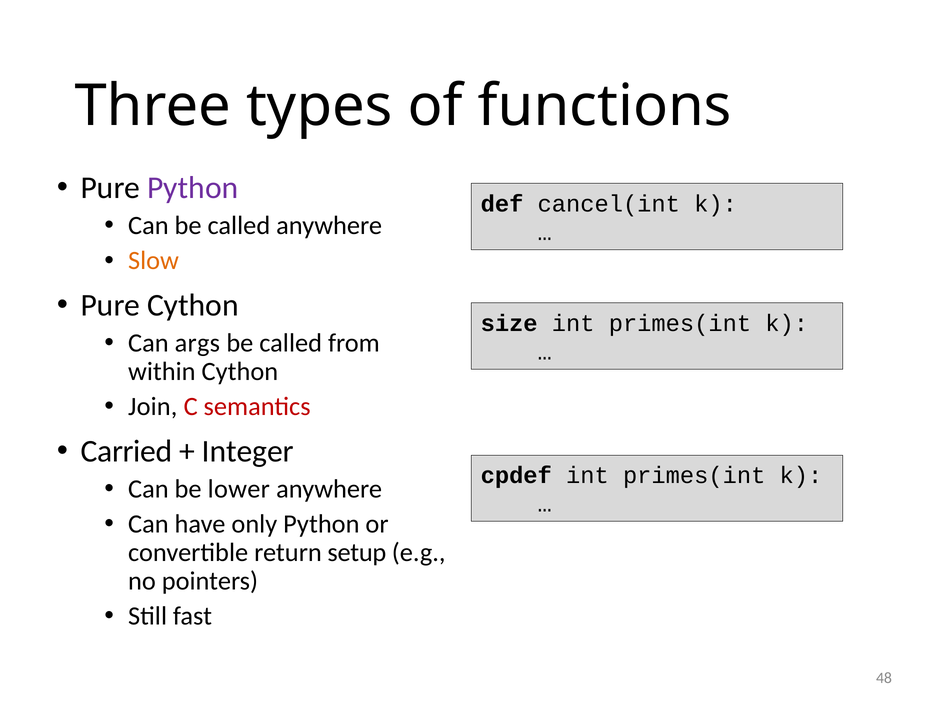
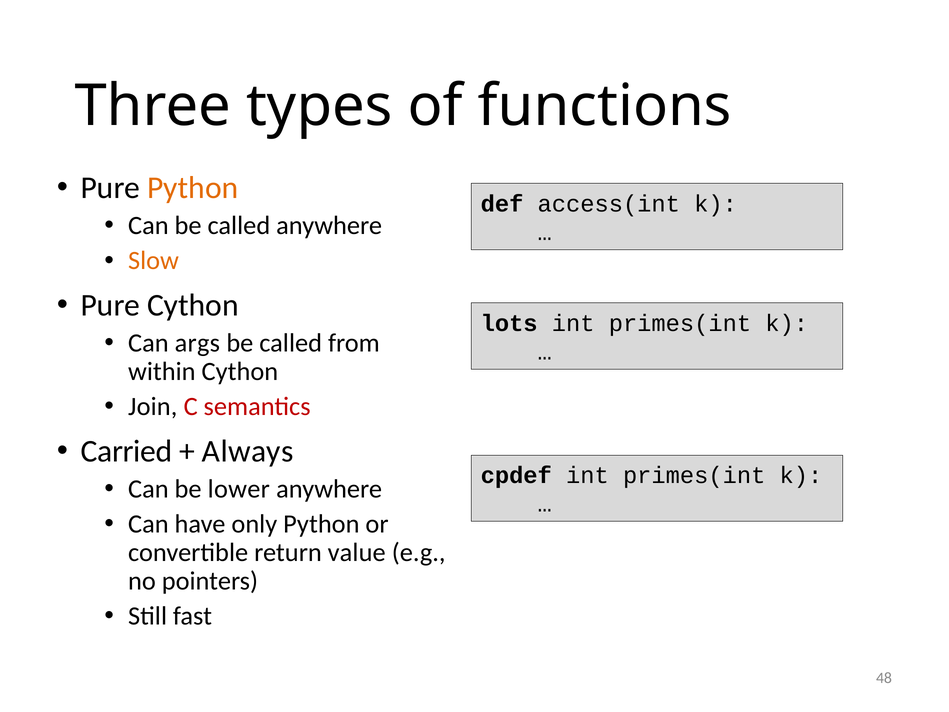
Python at (193, 188) colour: purple -> orange
cancel(int: cancel(int -> access(int
size: size -> lots
Integer: Integer -> Always
setup: setup -> value
